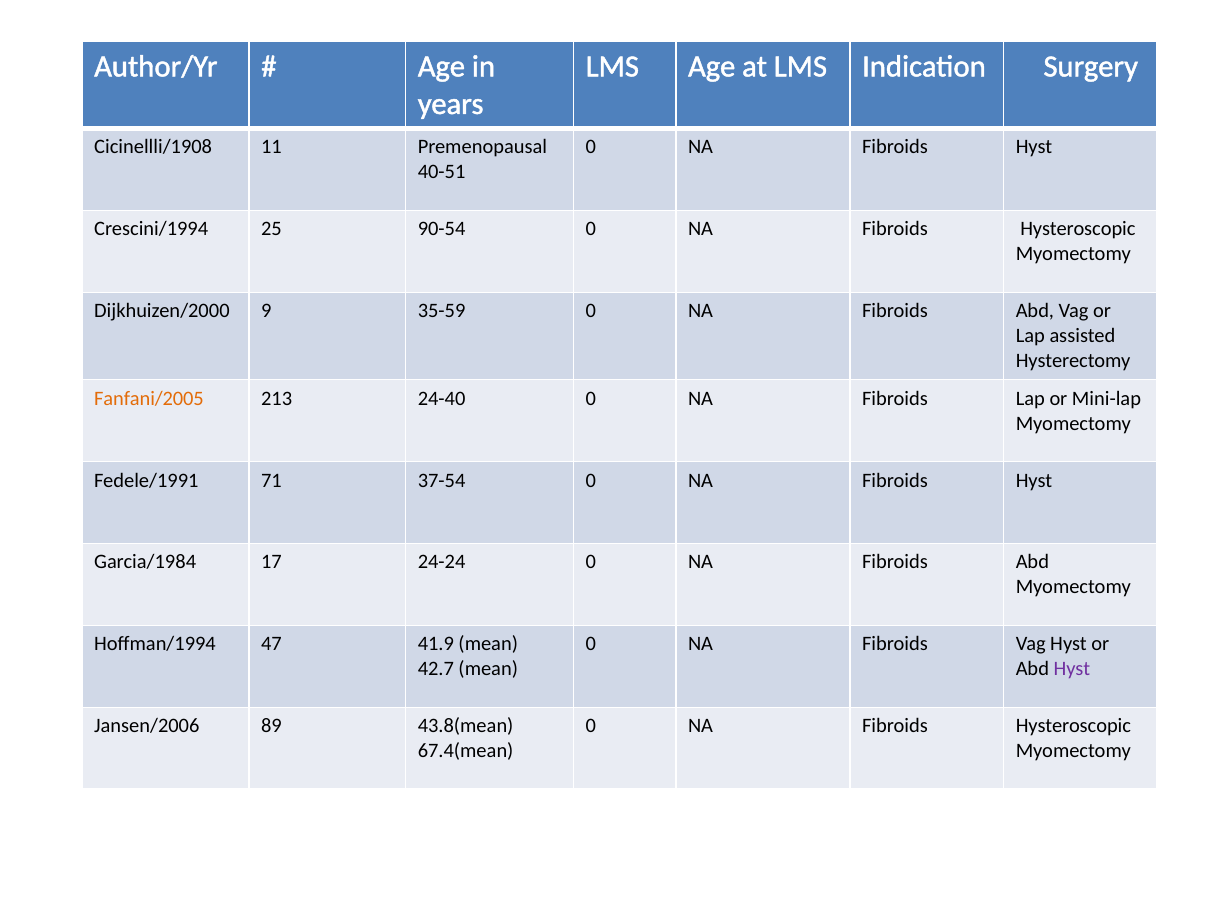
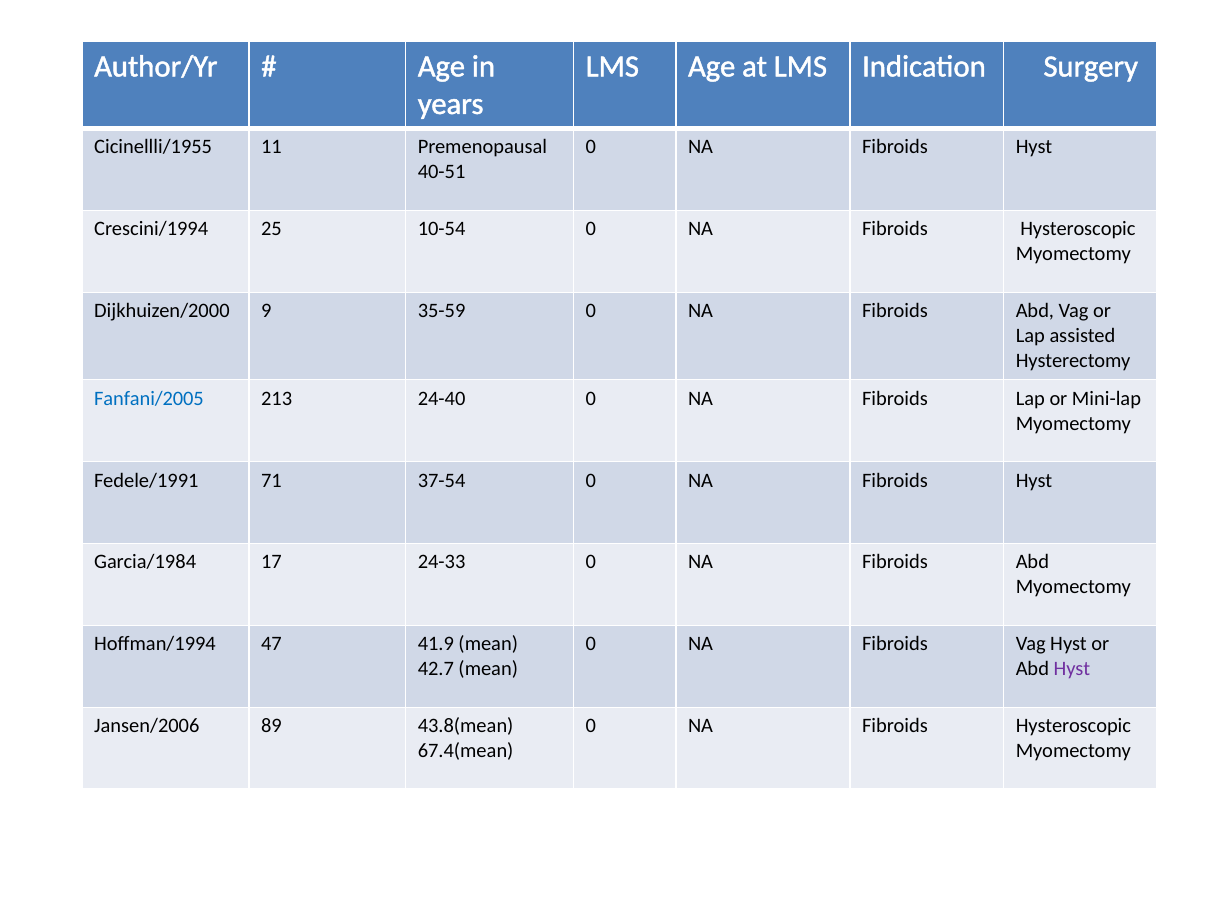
Cicinellli/1908: Cicinellli/1908 -> Cicinellli/1955
90-54: 90-54 -> 10-54
Fanfani/2005 colour: orange -> blue
24-24: 24-24 -> 24-33
